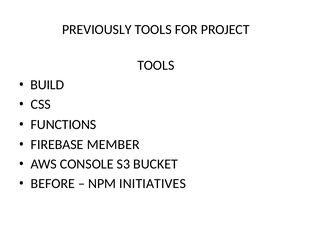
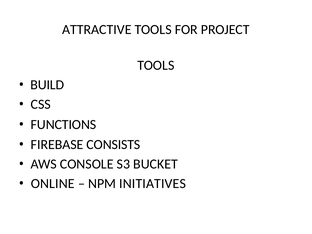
PREVIOUSLY: PREVIOUSLY -> ATTRACTIVE
MEMBER: MEMBER -> CONSISTS
BEFORE: BEFORE -> ONLINE
